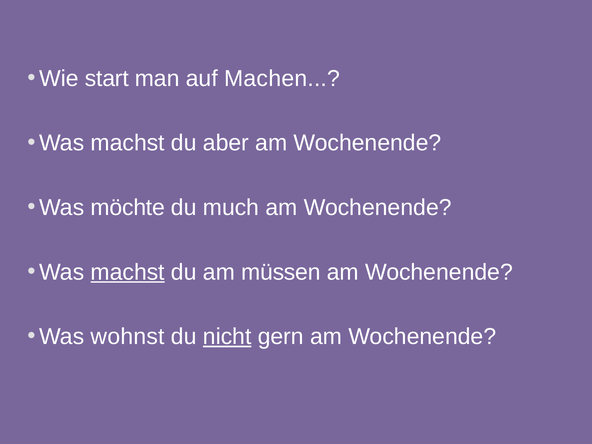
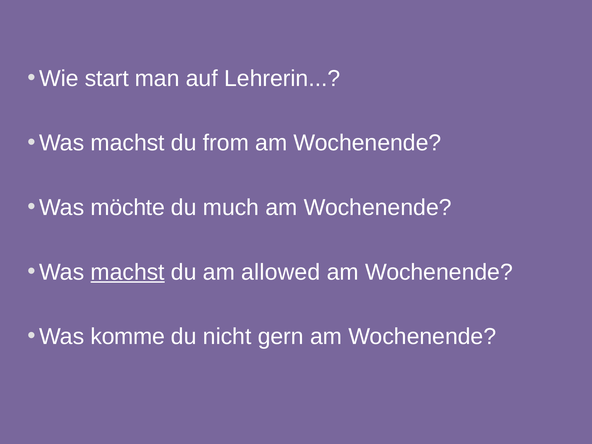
Machen: Machen -> Lehrerin
aber: aber -> from
müssen: müssen -> allowed
wohnst: wohnst -> komme
nicht underline: present -> none
